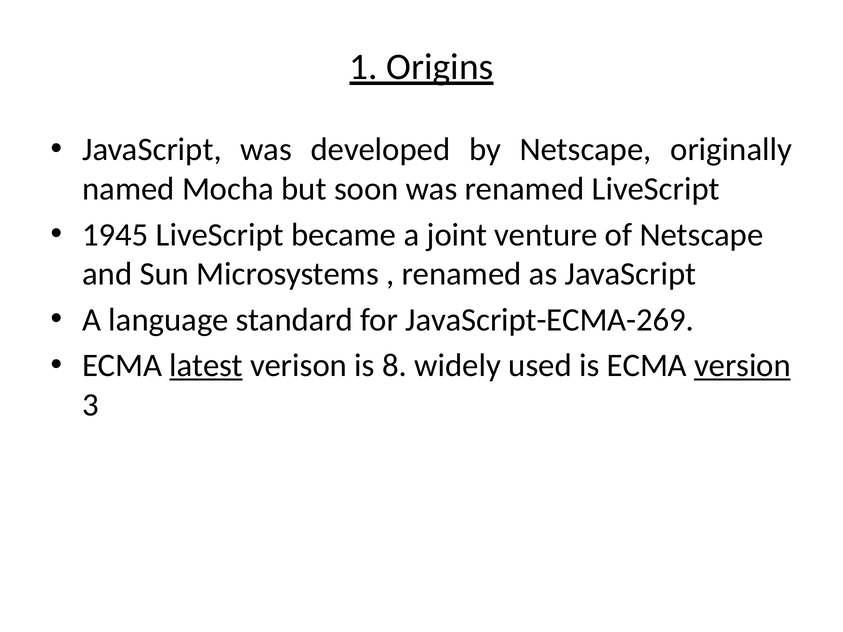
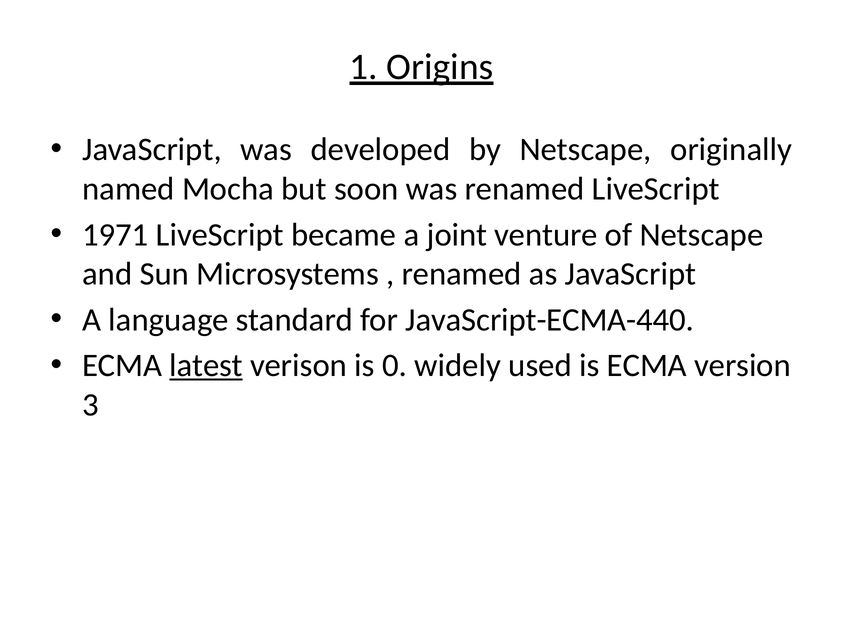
1945: 1945 -> 1971
JavaScript-ECMA-269: JavaScript-ECMA-269 -> JavaScript-ECMA-440
8: 8 -> 0
version underline: present -> none
